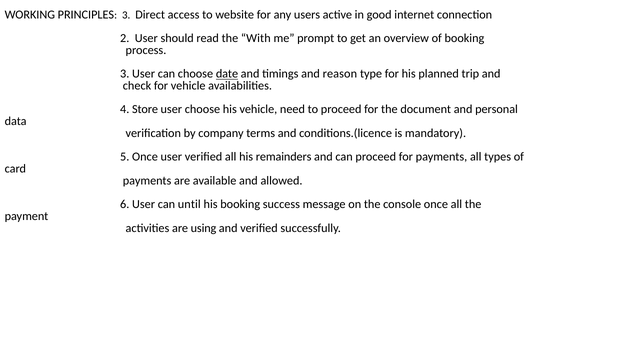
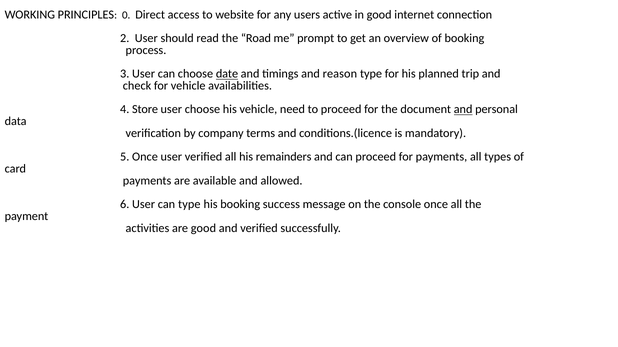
PRINCIPLES 3: 3 -> 0
With: With -> Road
and at (463, 110) underline: none -> present
can until: until -> type
are using: using -> good
